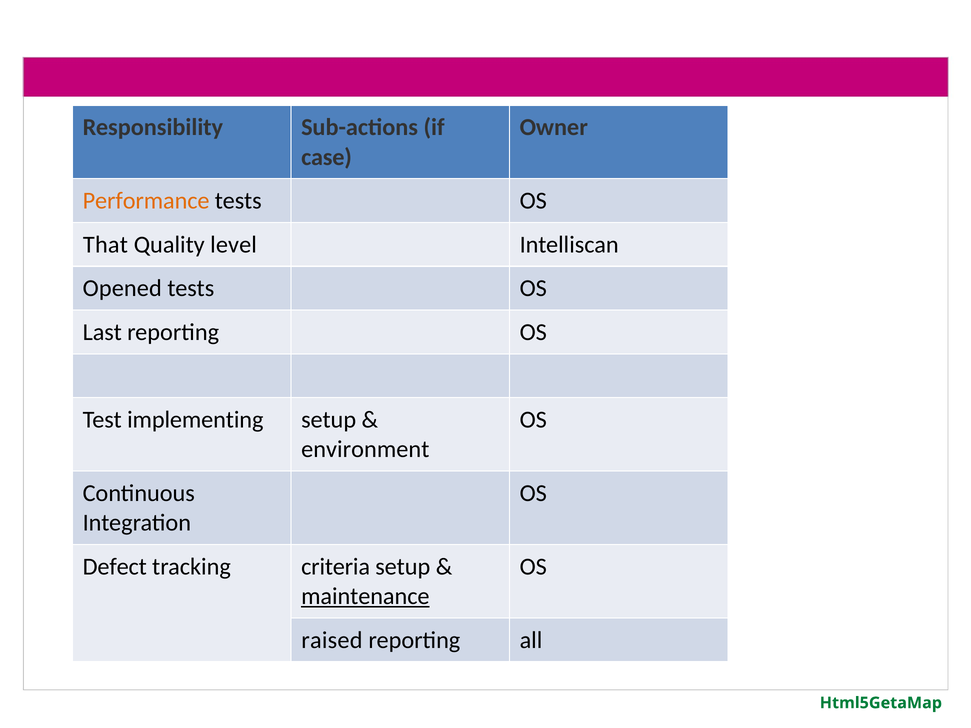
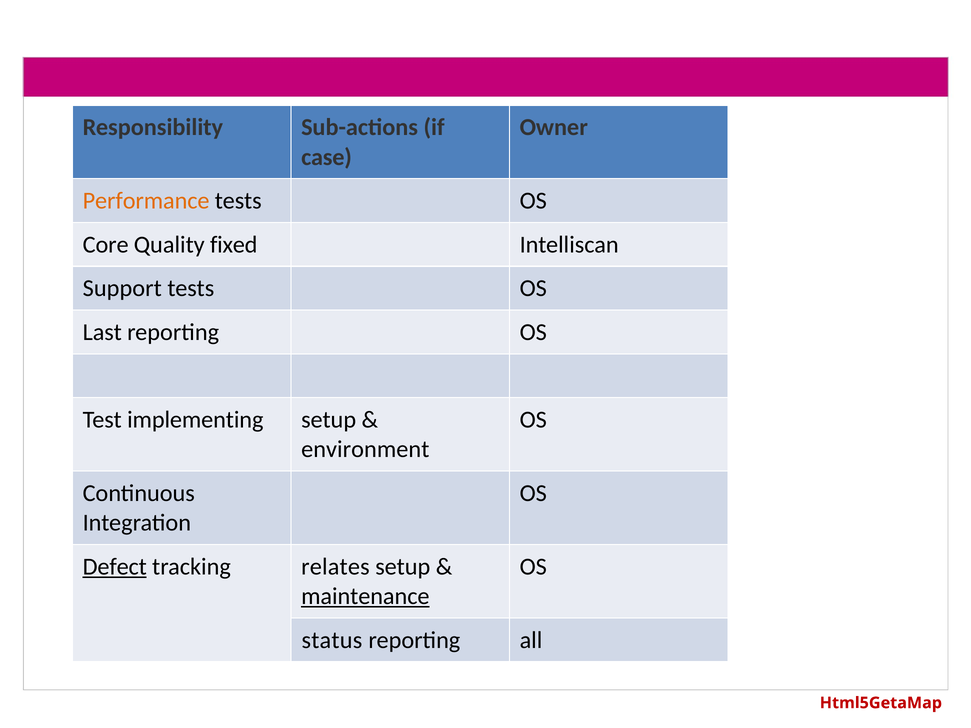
That: That -> Core
level: level -> fixed
Opened: Opened -> Support
Defect underline: none -> present
criteria: criteria -> relates
raised: raised -> status
Html5GetaMap colour: green -> red
